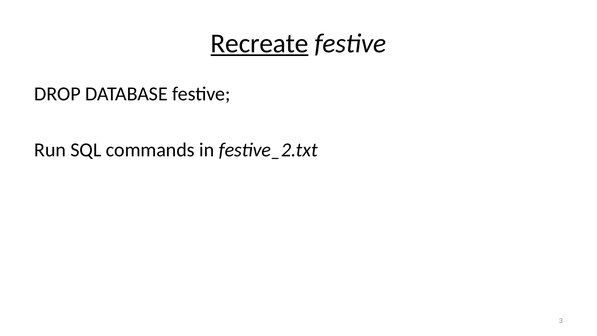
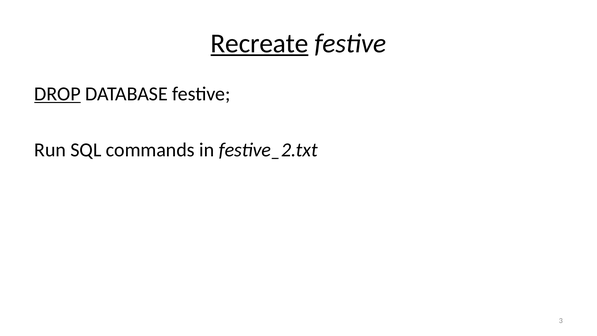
DROP underline: none -> present
